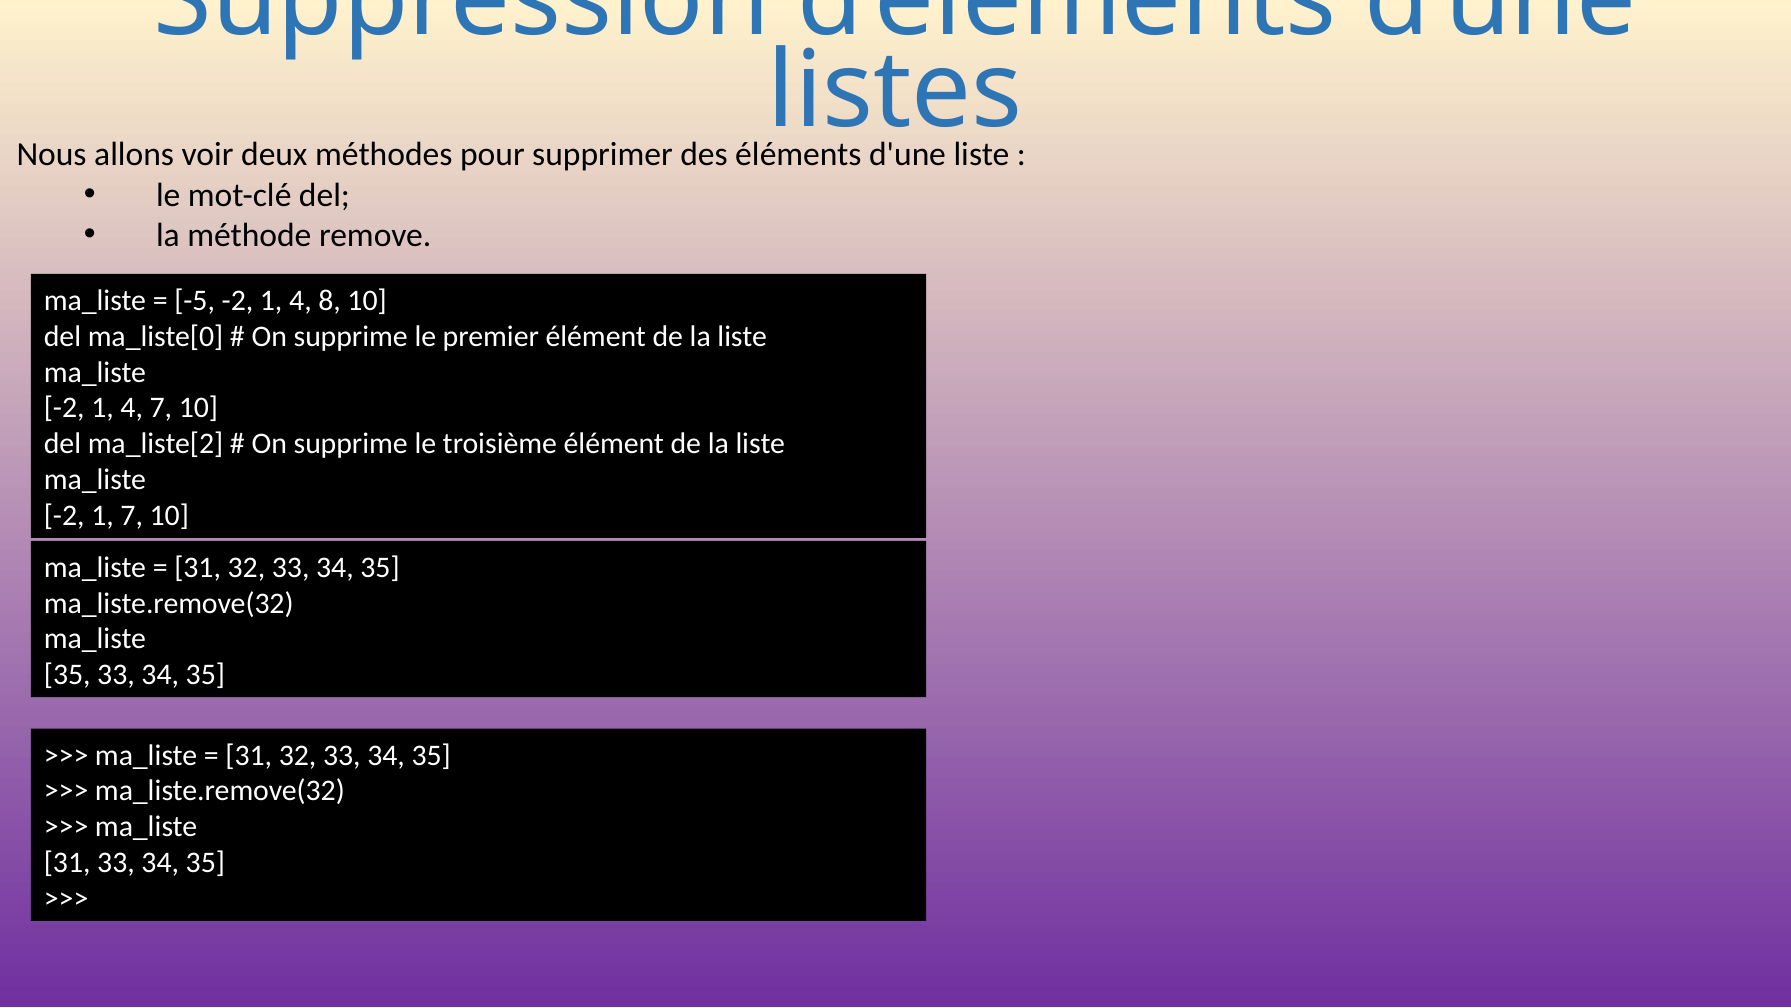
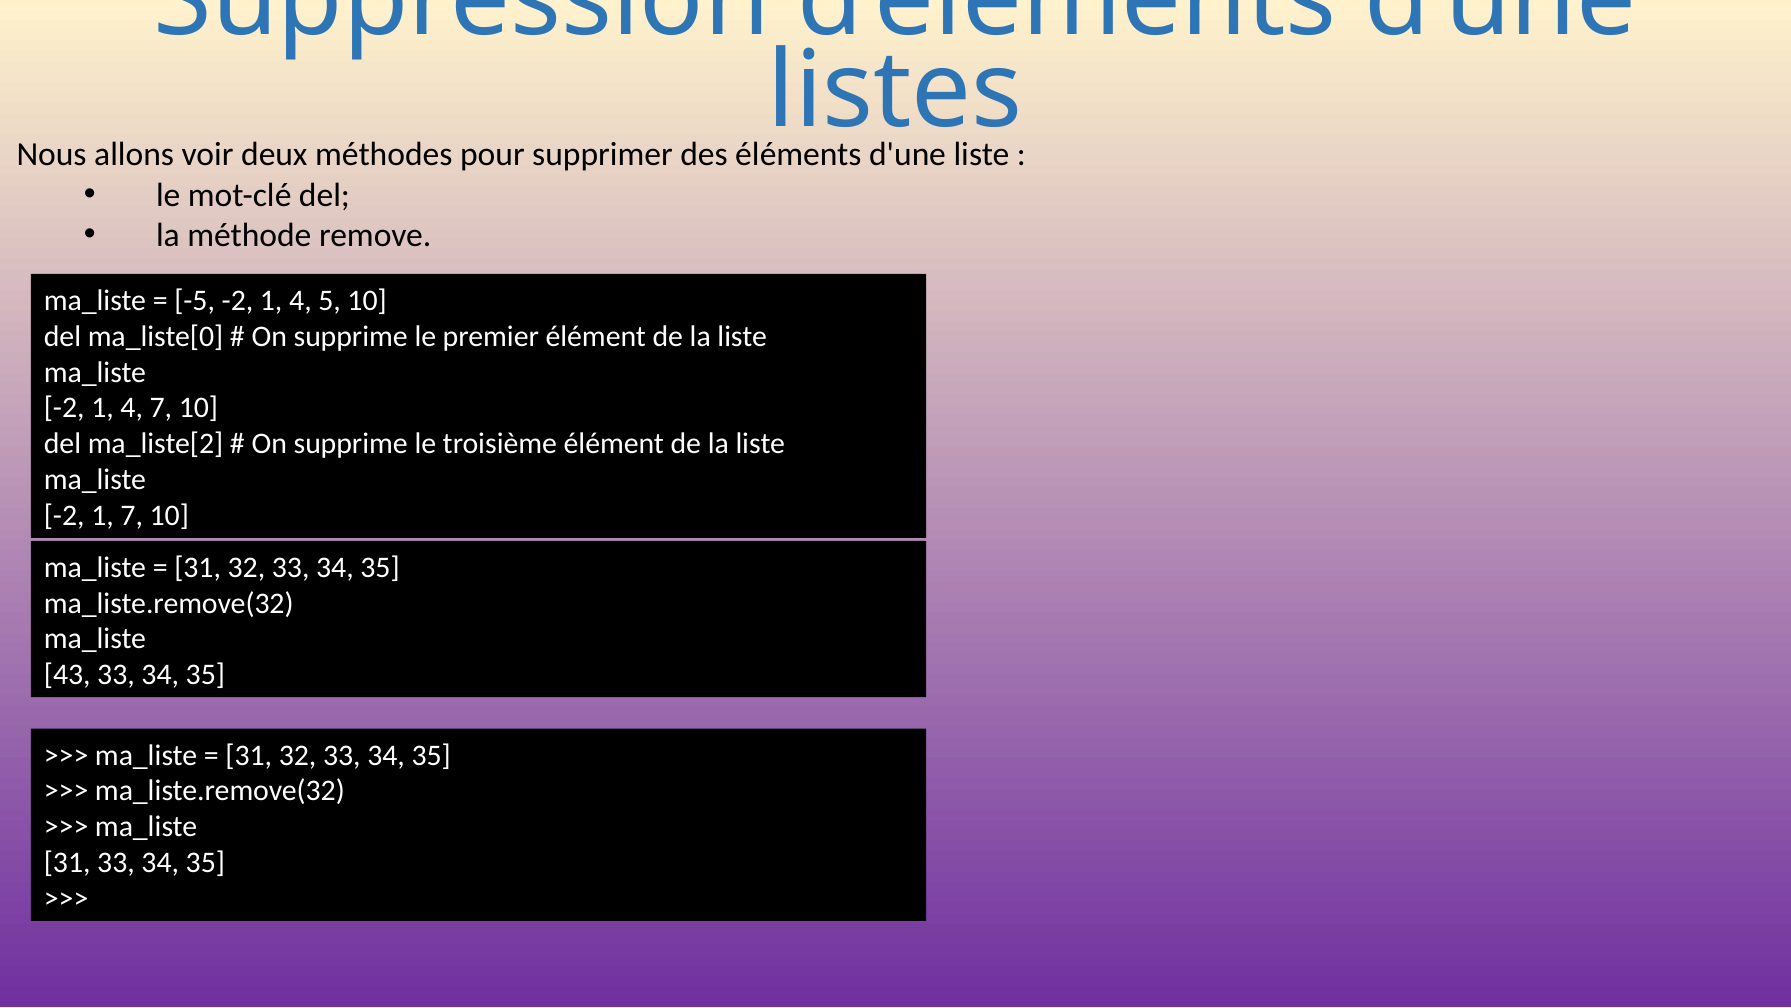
8: 8 -> 5
35 at (67, 674): 35 -> 43
